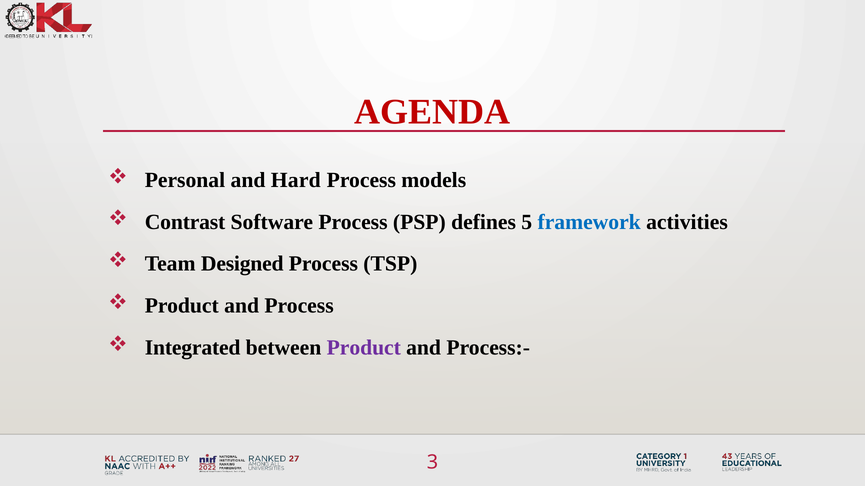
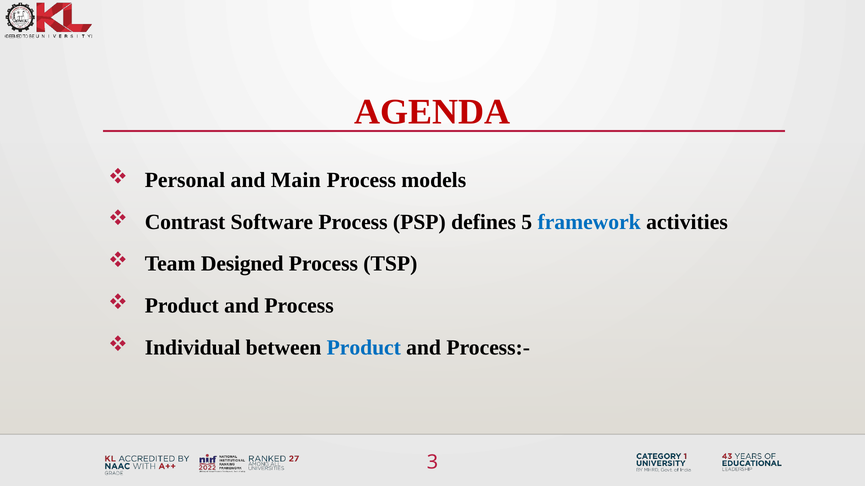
Hard: Hard -> Main
Integrated: Integrated -> Individual
Product at (364, 348) colour: purple -> blue
